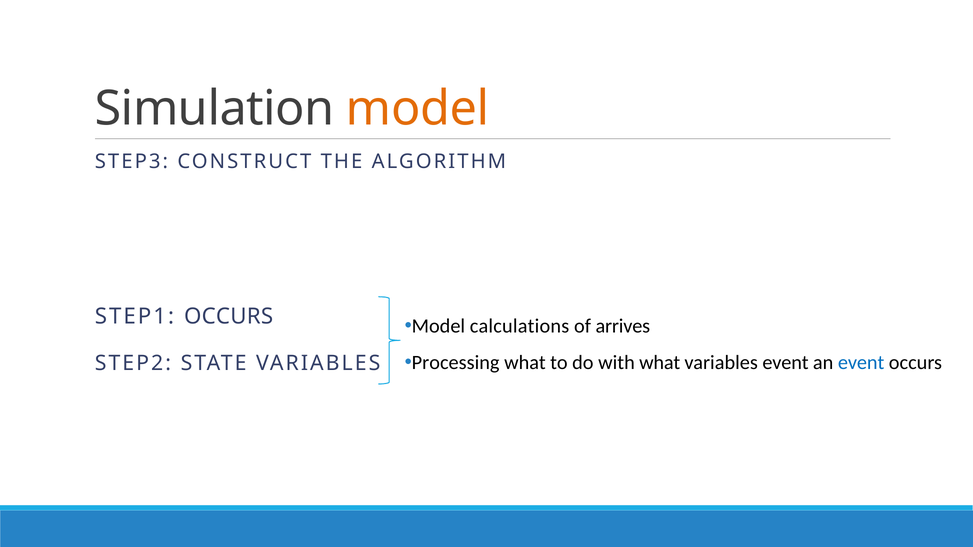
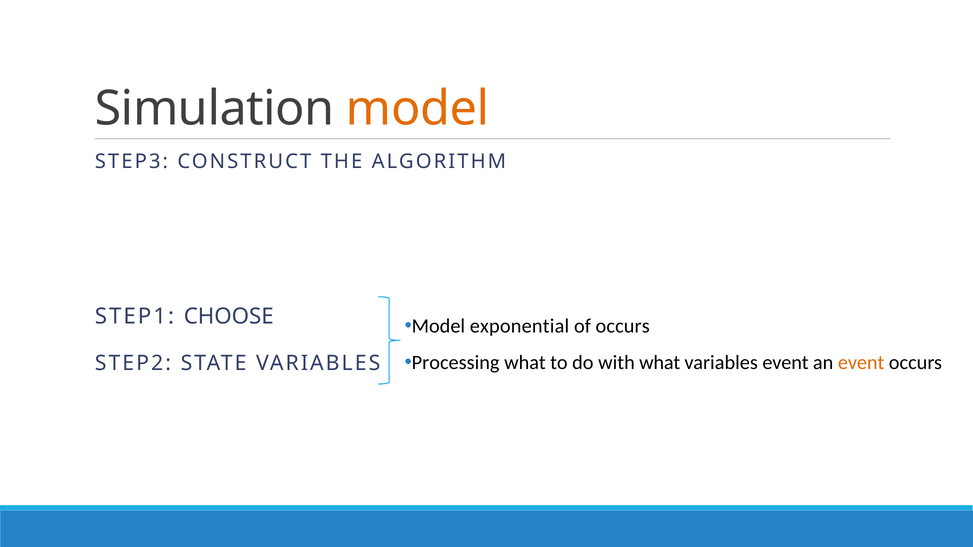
STEP1 OCCURS: OCCURS -> CHOOSE
calculations: calculations -> exponential
of arrives: arrives -> occurs
event at (861, 363) colour: blue -> orange
